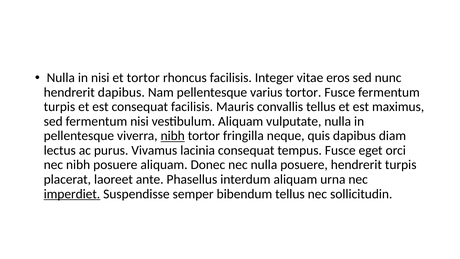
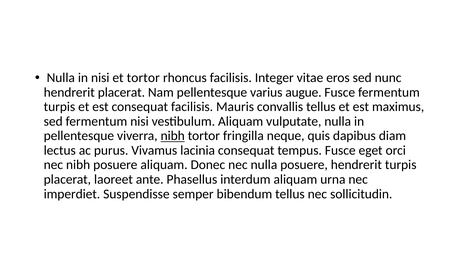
hendrerit dapibus: dapibus -> placerat
varius tortor: tortor -> augue
imperdiet underline: present -> none
